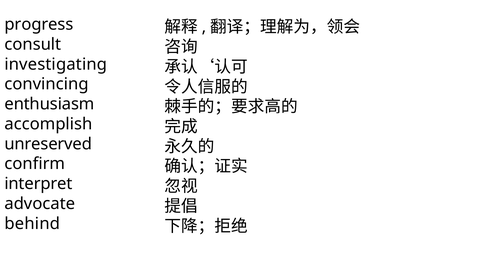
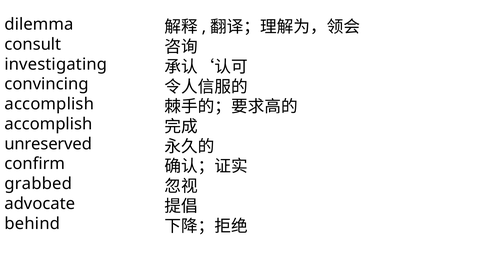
progress: progress -> dilemma
enthusiasm at (49, 104): enthusiasm -> accomplish
interpret: interpret -> grabbed
